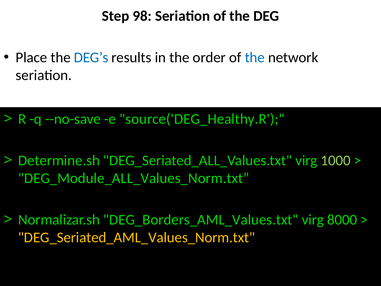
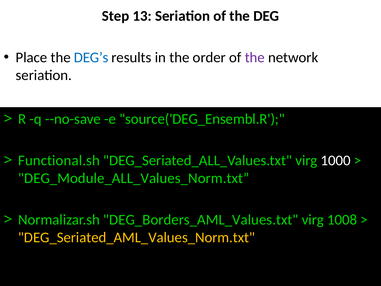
98: 98 -> 13
the at (255, 57) colour: blue -> purple
source('DEG_Healthy.R: source('DEG_Healthy.R -> source('DEG_Ensembl.R
Determine.sh: Determine.sh -> Functional.sh
1000 colour: light green -> white
8000: 8000 -> 1008
